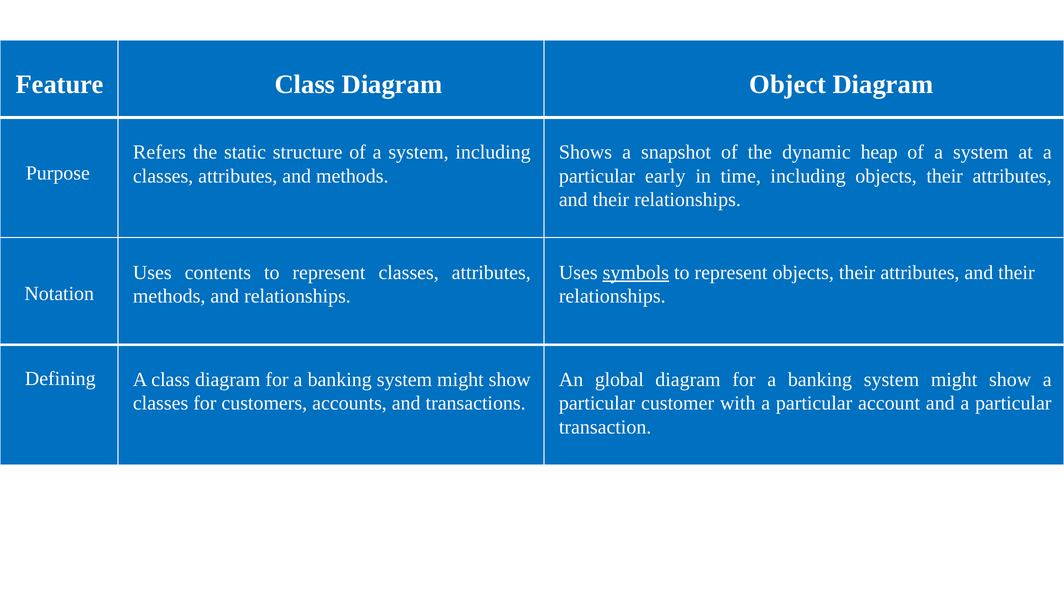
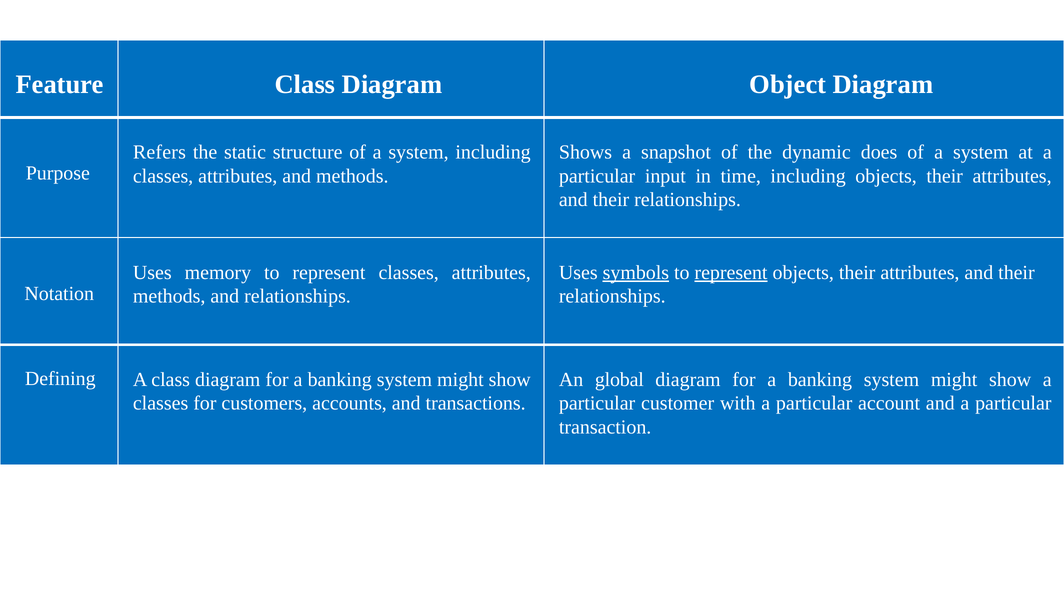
heap: heap -> does
early: early -> input
contents: contents -> memory
represent at (731, 272) underline: none -> present
